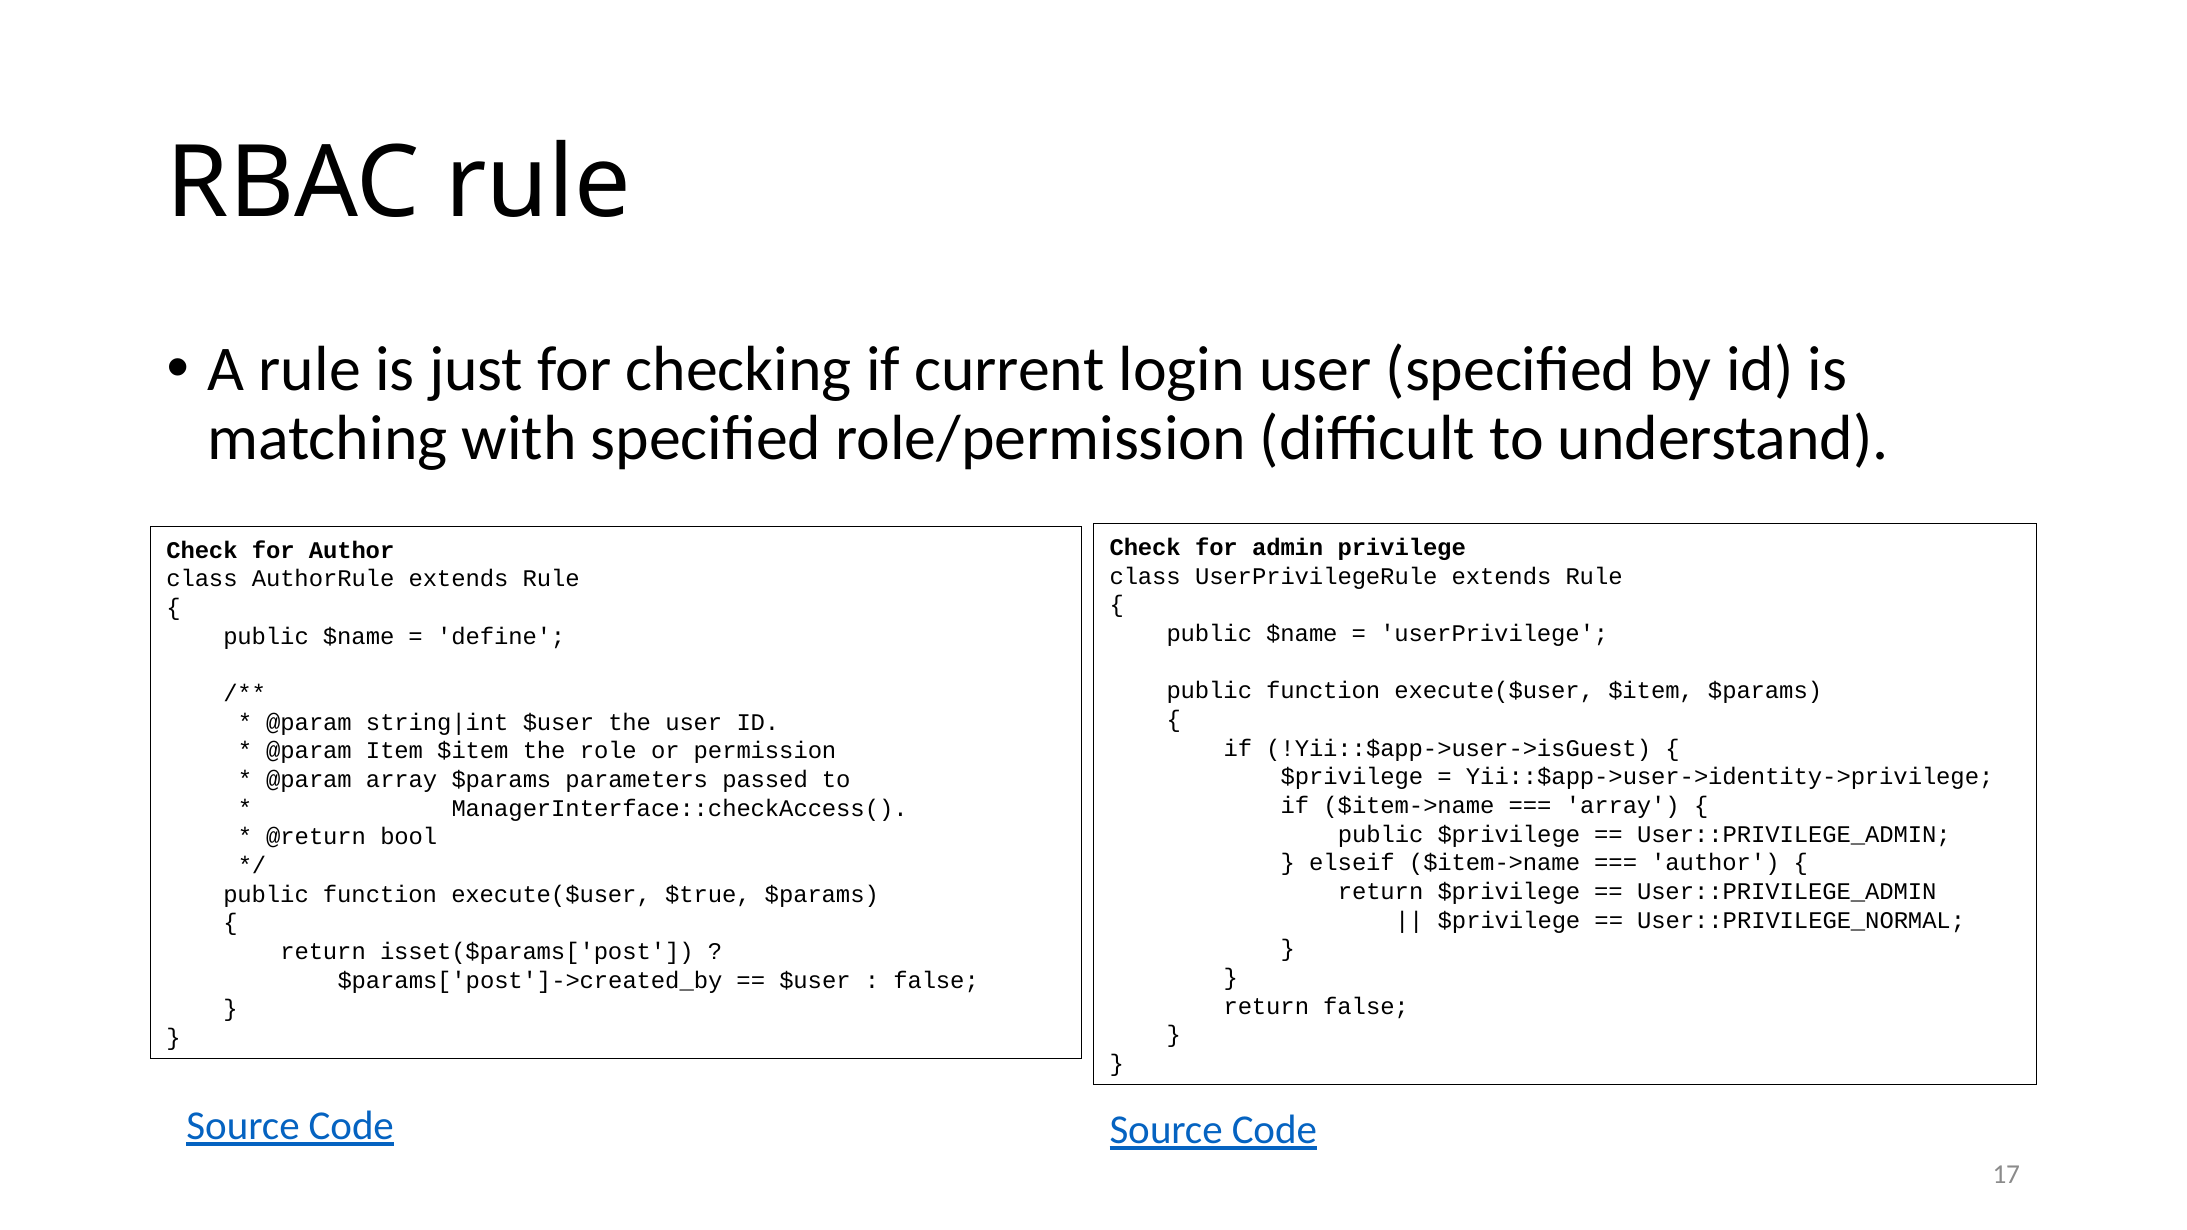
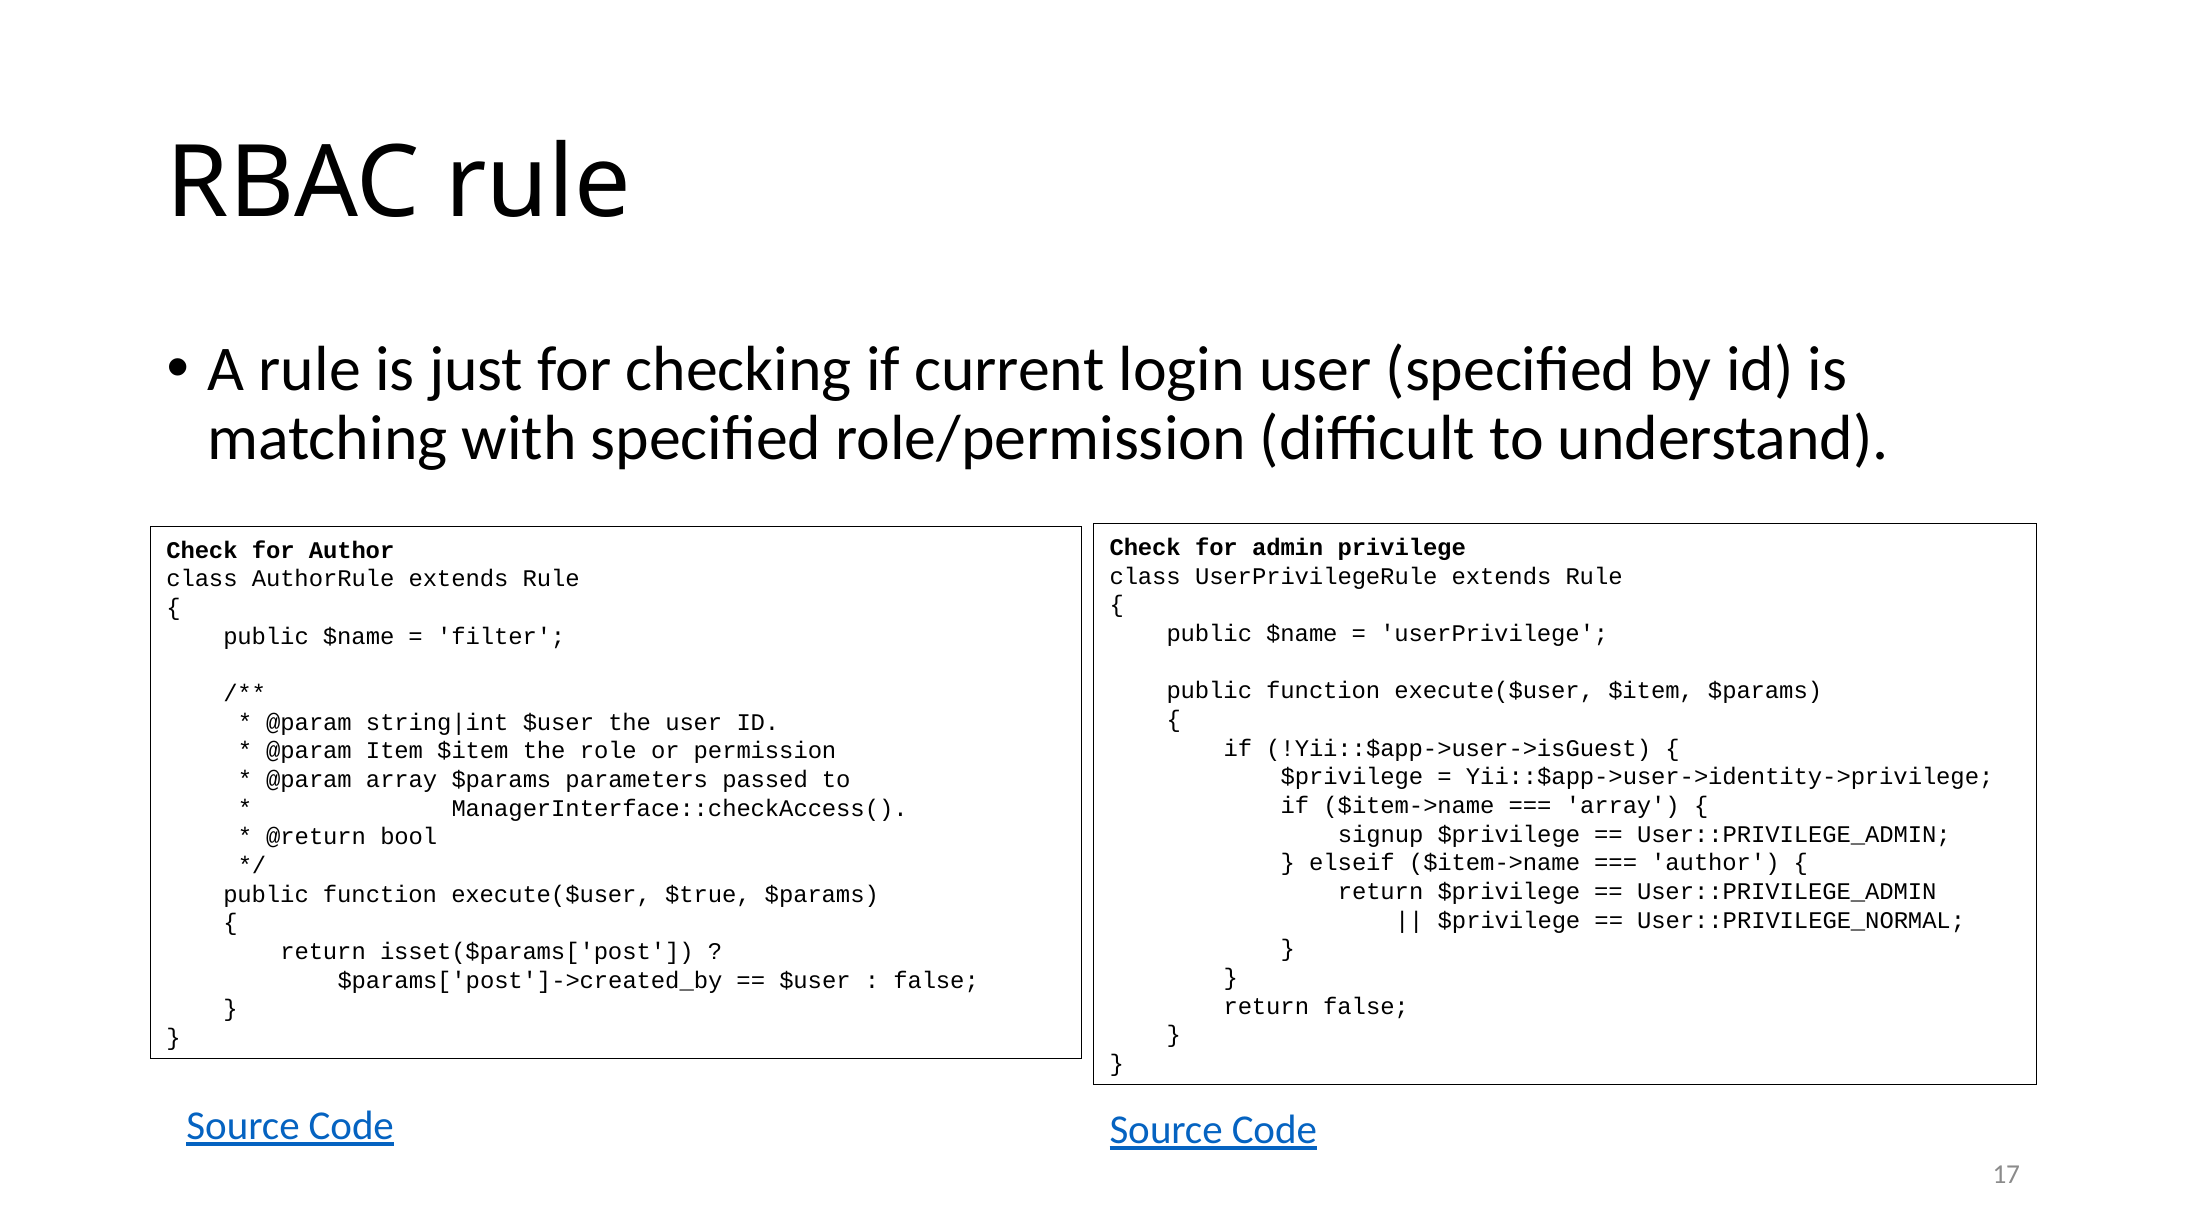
define: define -> filter
public at (1381, 834): public -> signup
